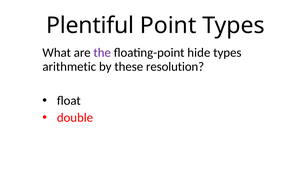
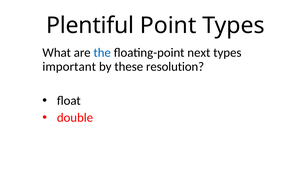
the colour: purple -> blue
hide: hide -> next
arithmetic: arithmetic -> important
